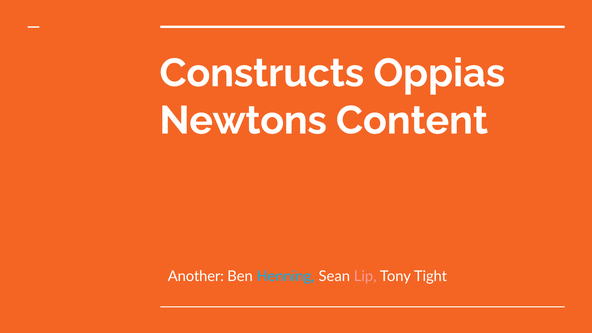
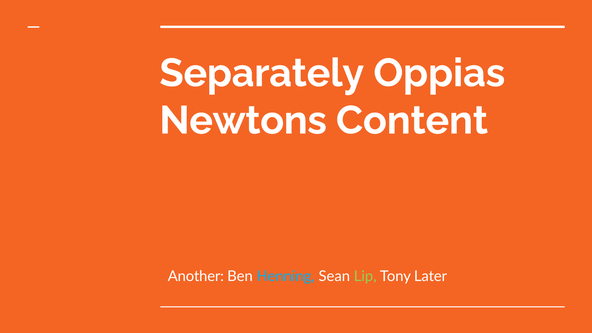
Constructs: Constructs -> Separately
Lip colour: pink -> light green
Tight: Tight -> Later
